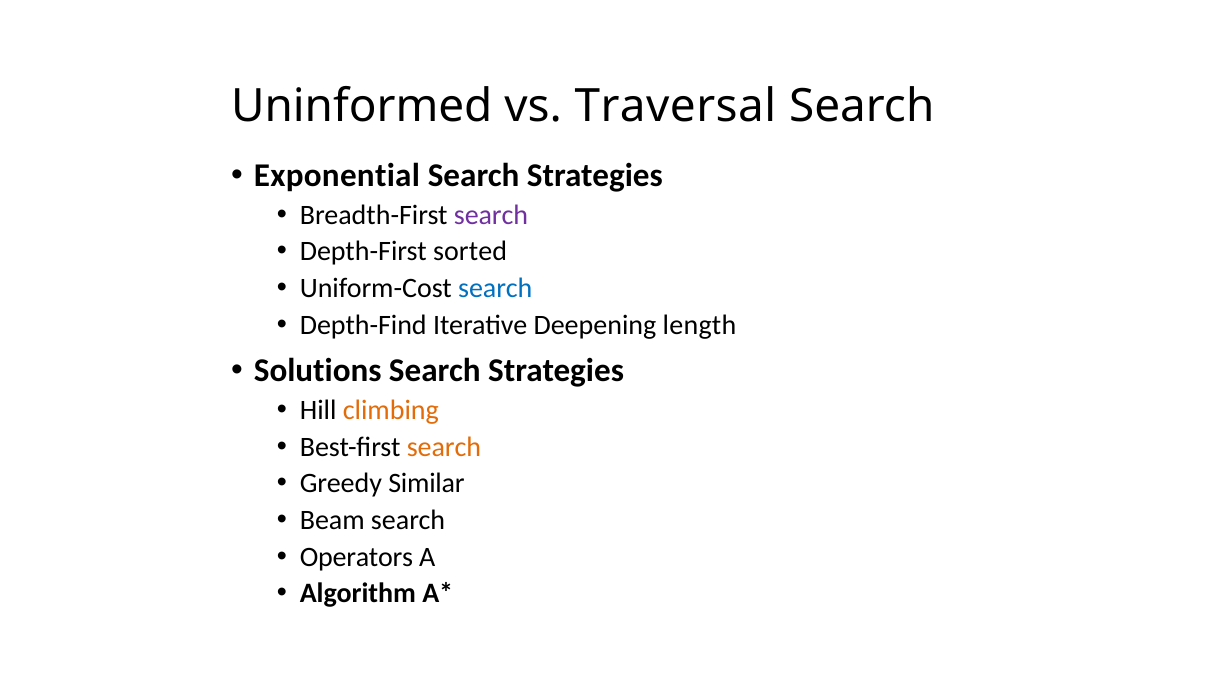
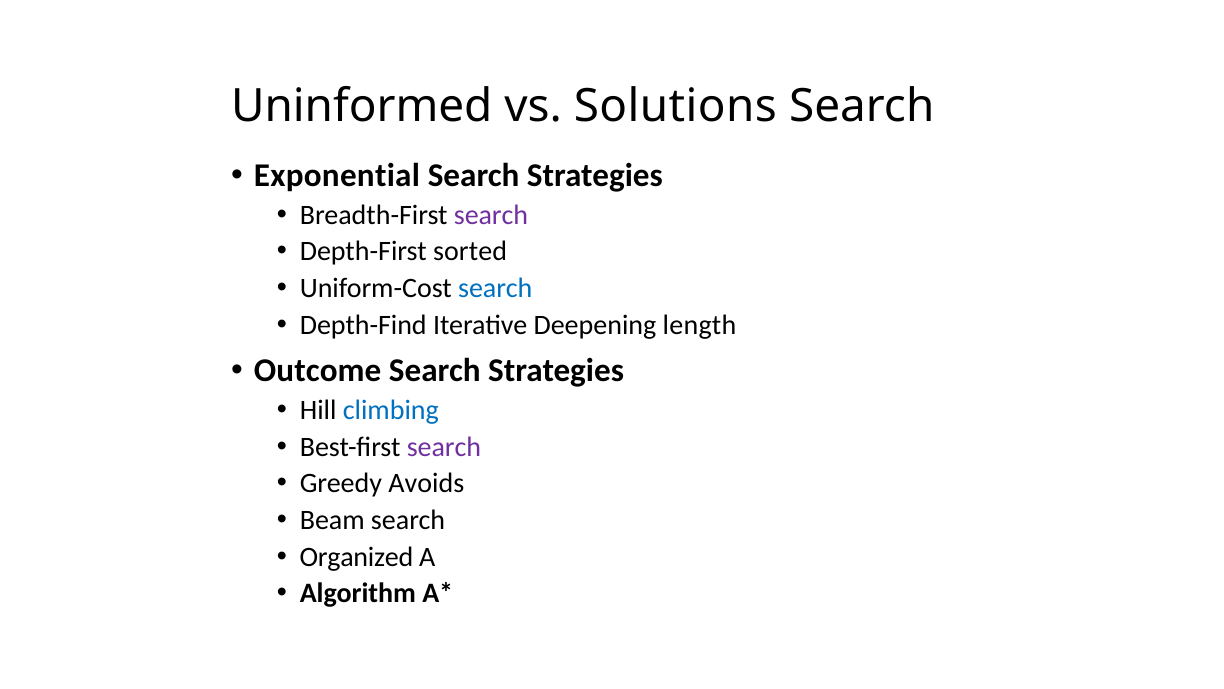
Traversal: Traversal -> Solutions
Solutions: Solutions -> Outcome
climbing colour: orange -> blue
search at (444, 446) colour: orange -> purple
Similar: Similar -> Avoids
Operators: Operators -> Organized
